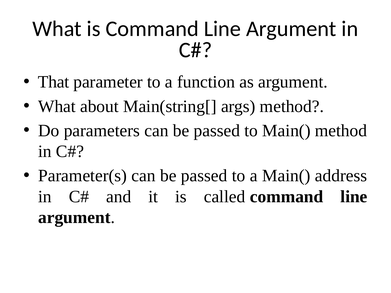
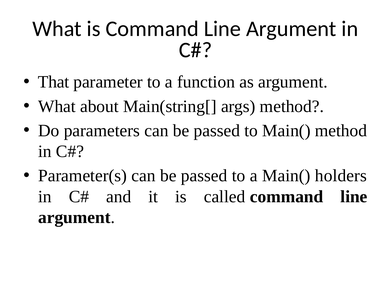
address: address -> holders
